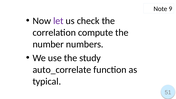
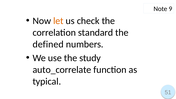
let colour: purple -> orange
compute: compute -> standard
number: number -> defined
